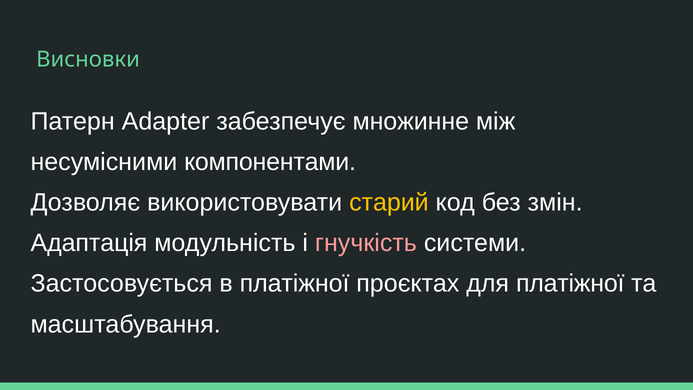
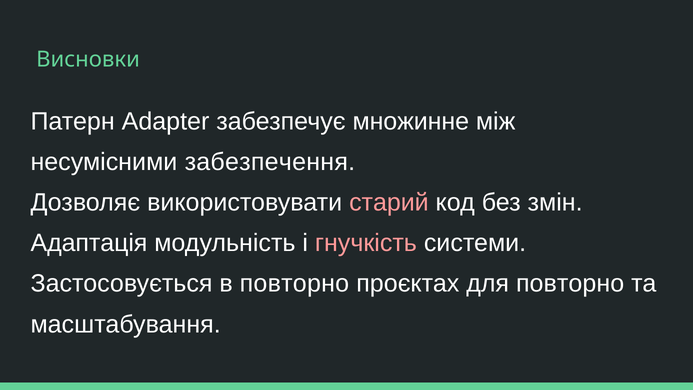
компонентами: компонентами -> забезпечення
старий colour: yellow -> pink
в платіжної: платіжної -> повторно
для платіжної: платіжної -> повторно
